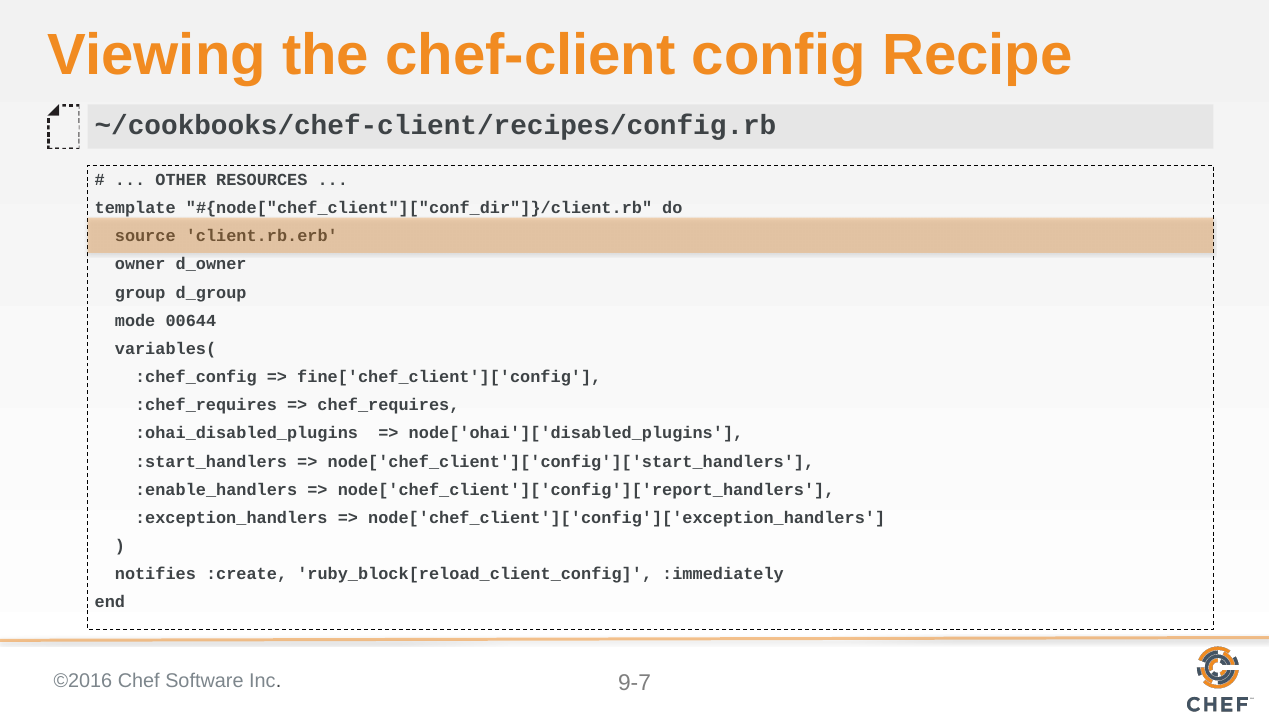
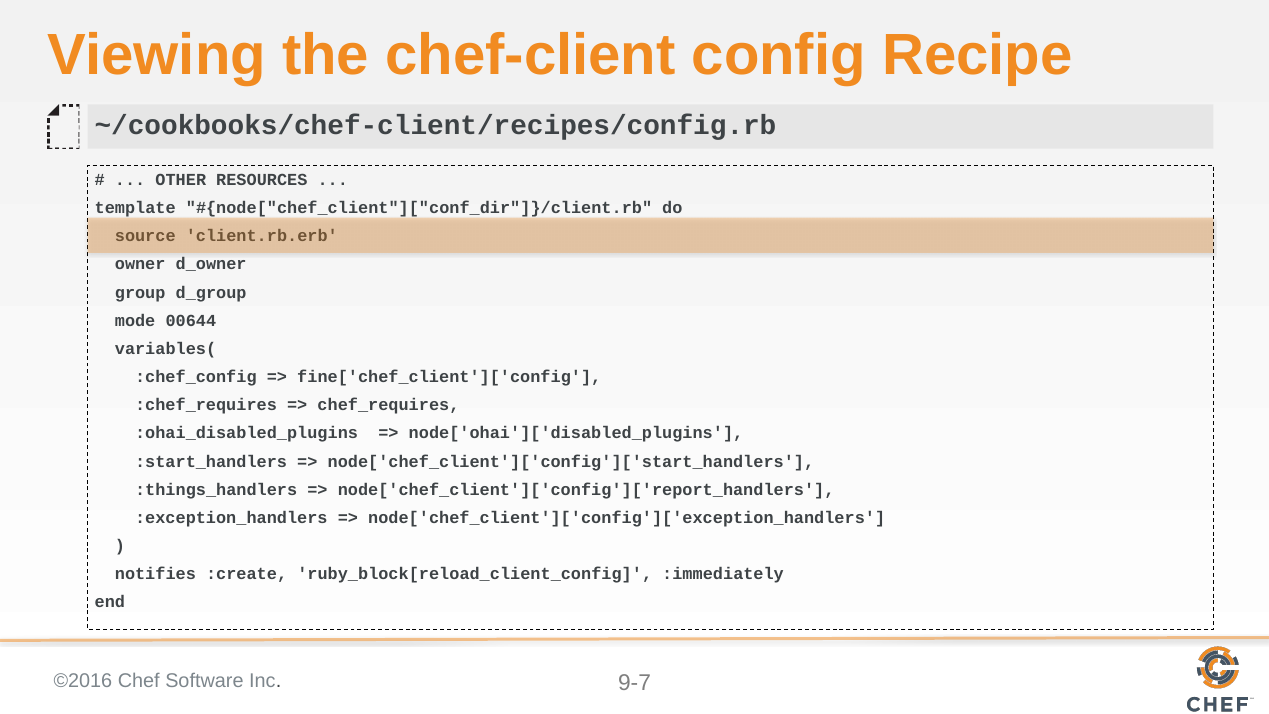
:enable_handlers: :enable_handlers -> :things_handlers
